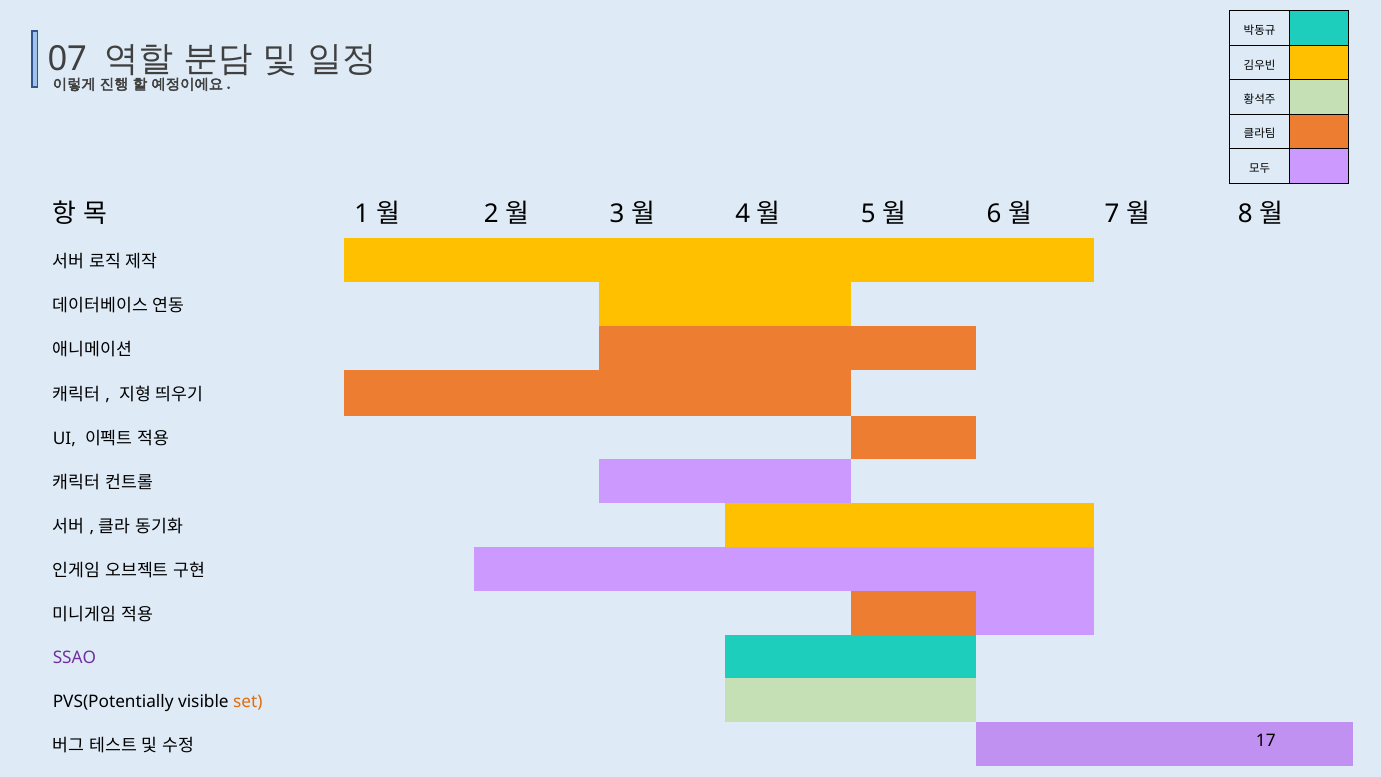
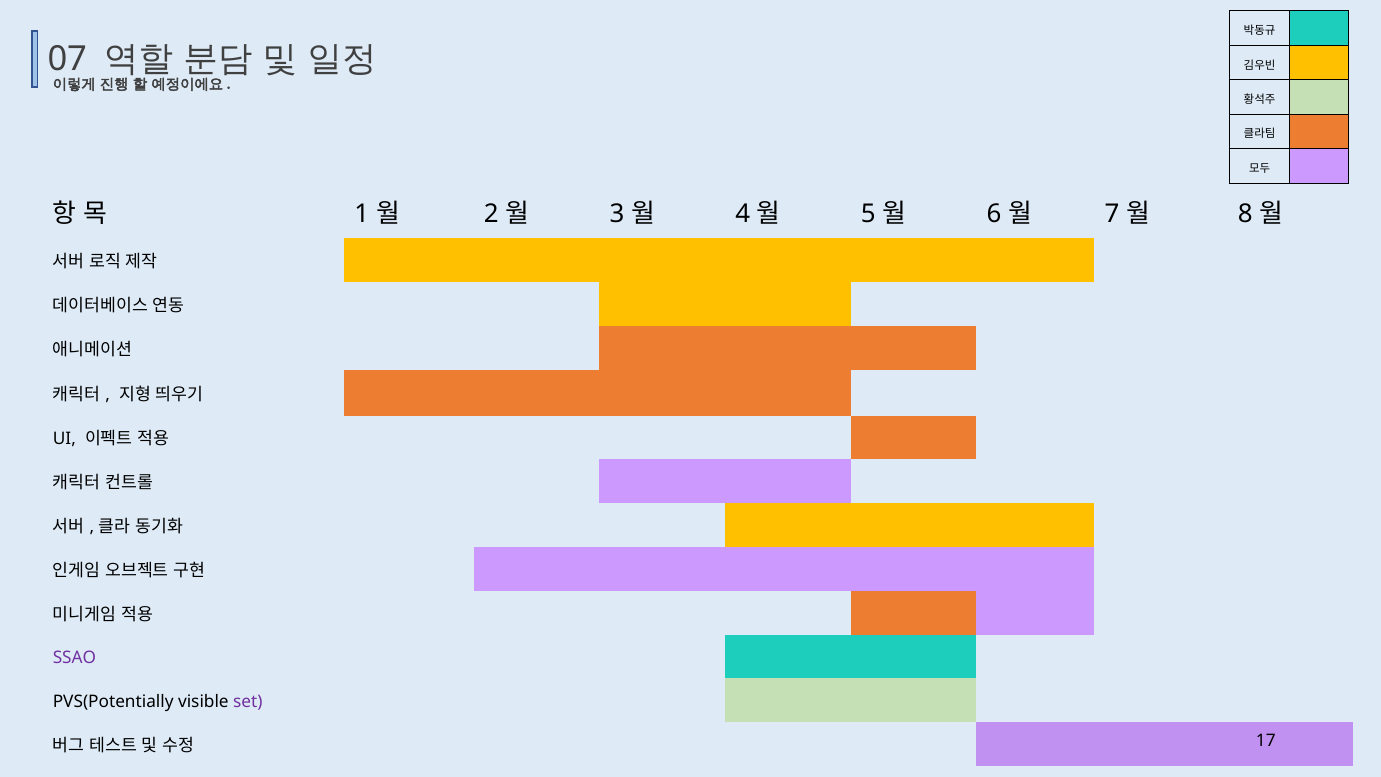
set colour: orange -> purple
